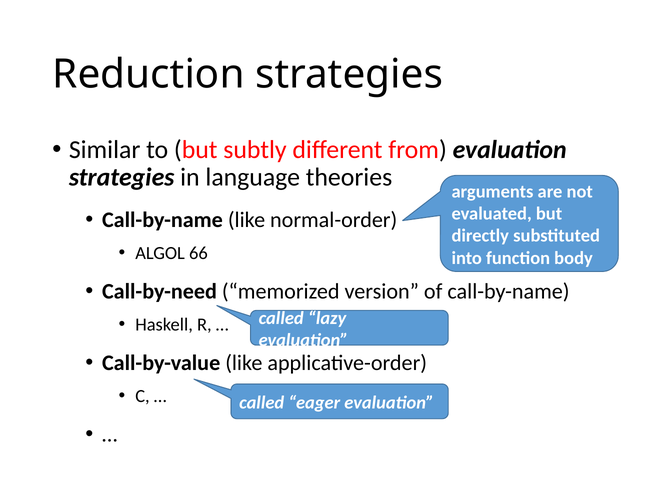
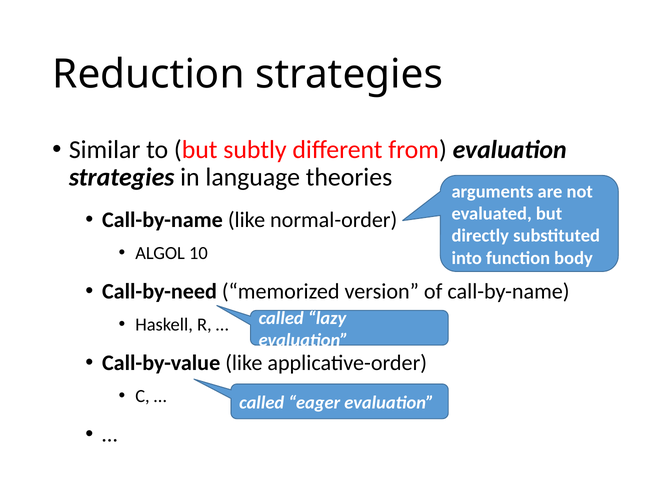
66: 66 -> 10
